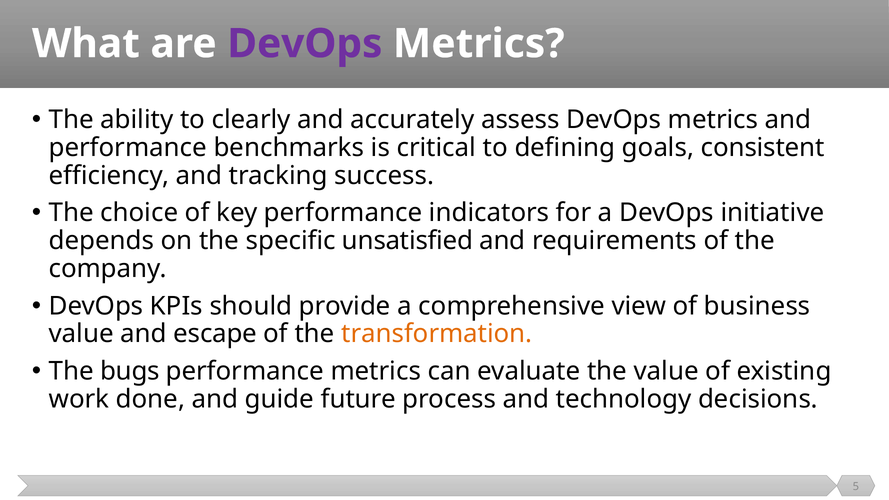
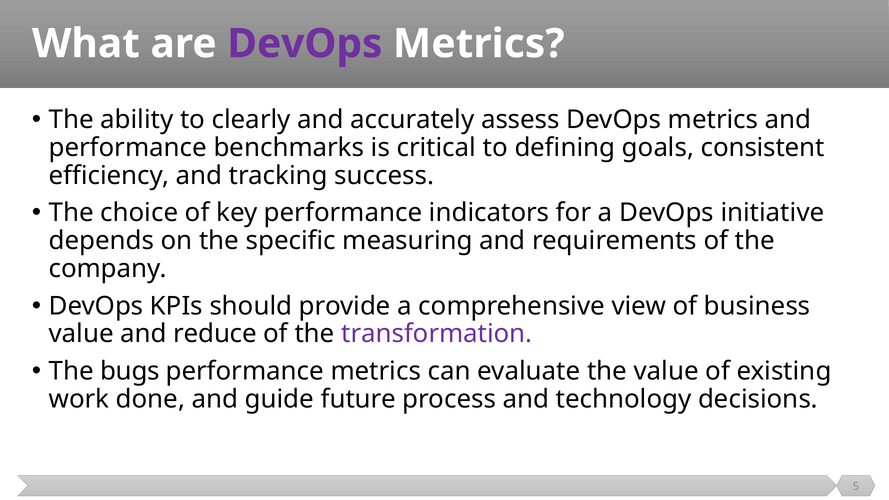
unsatisfied: unsatisfied -> measuring
escape: escape -> reduce
transformation colour: orange -> purple
